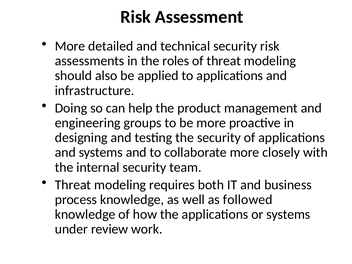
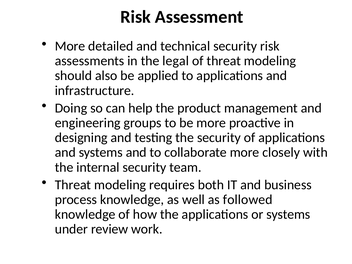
roles: roles -> legal
